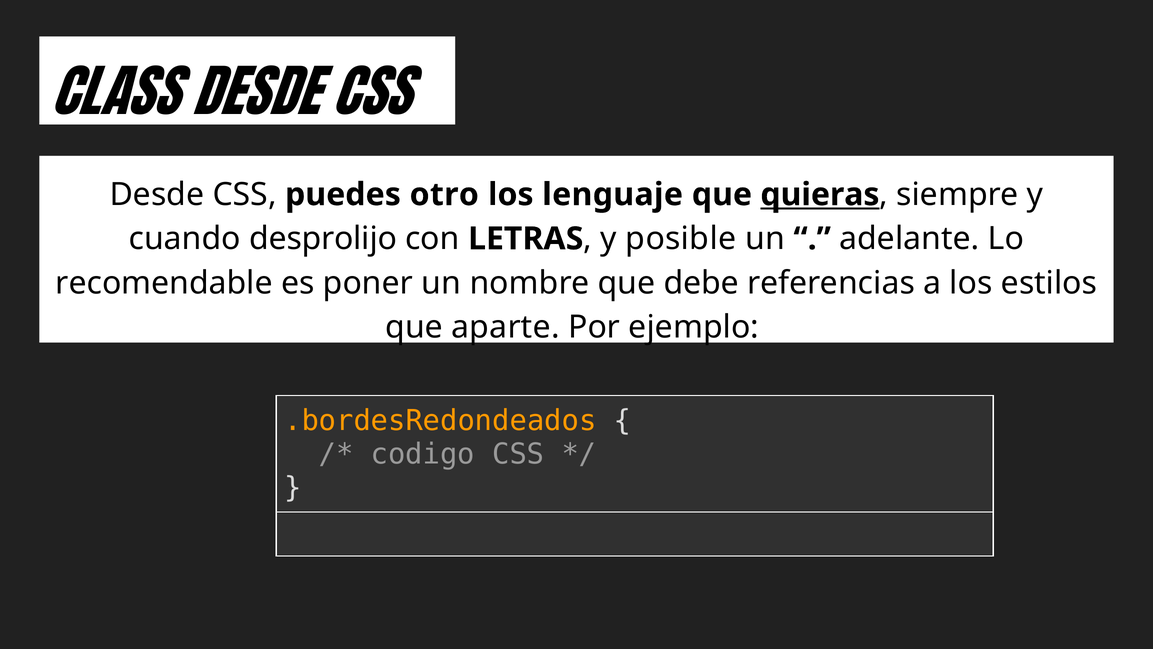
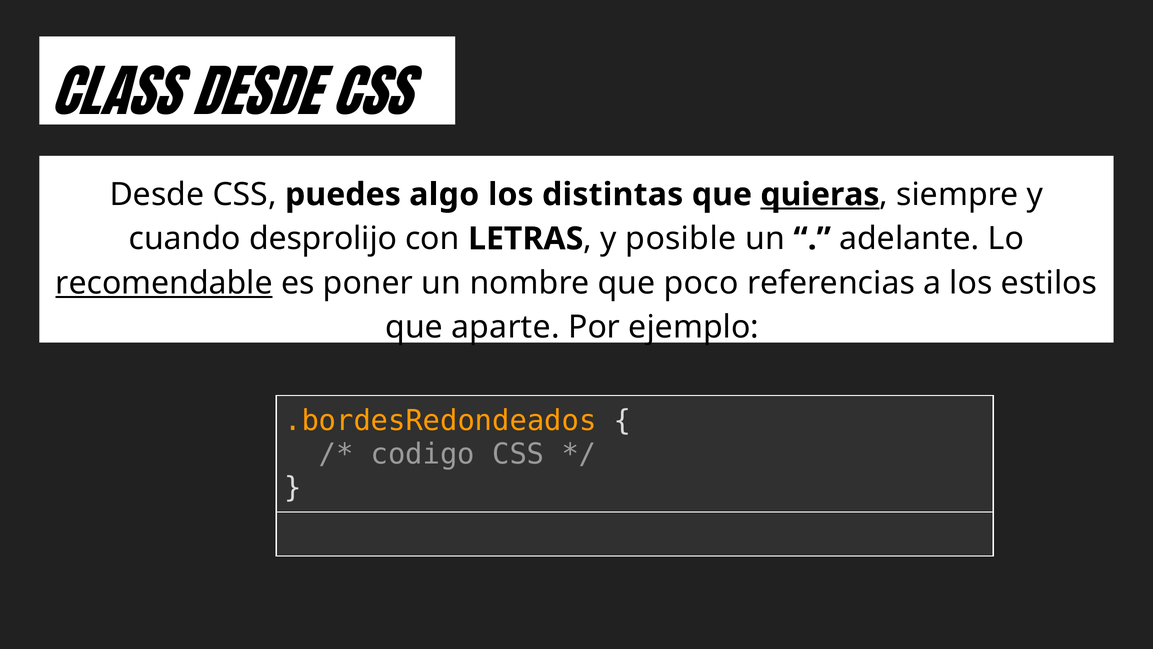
otro: otro -> algo
lenguaje: lenguaje -> distintas
recomendable underline: none -> present
debe: debe -> poco
